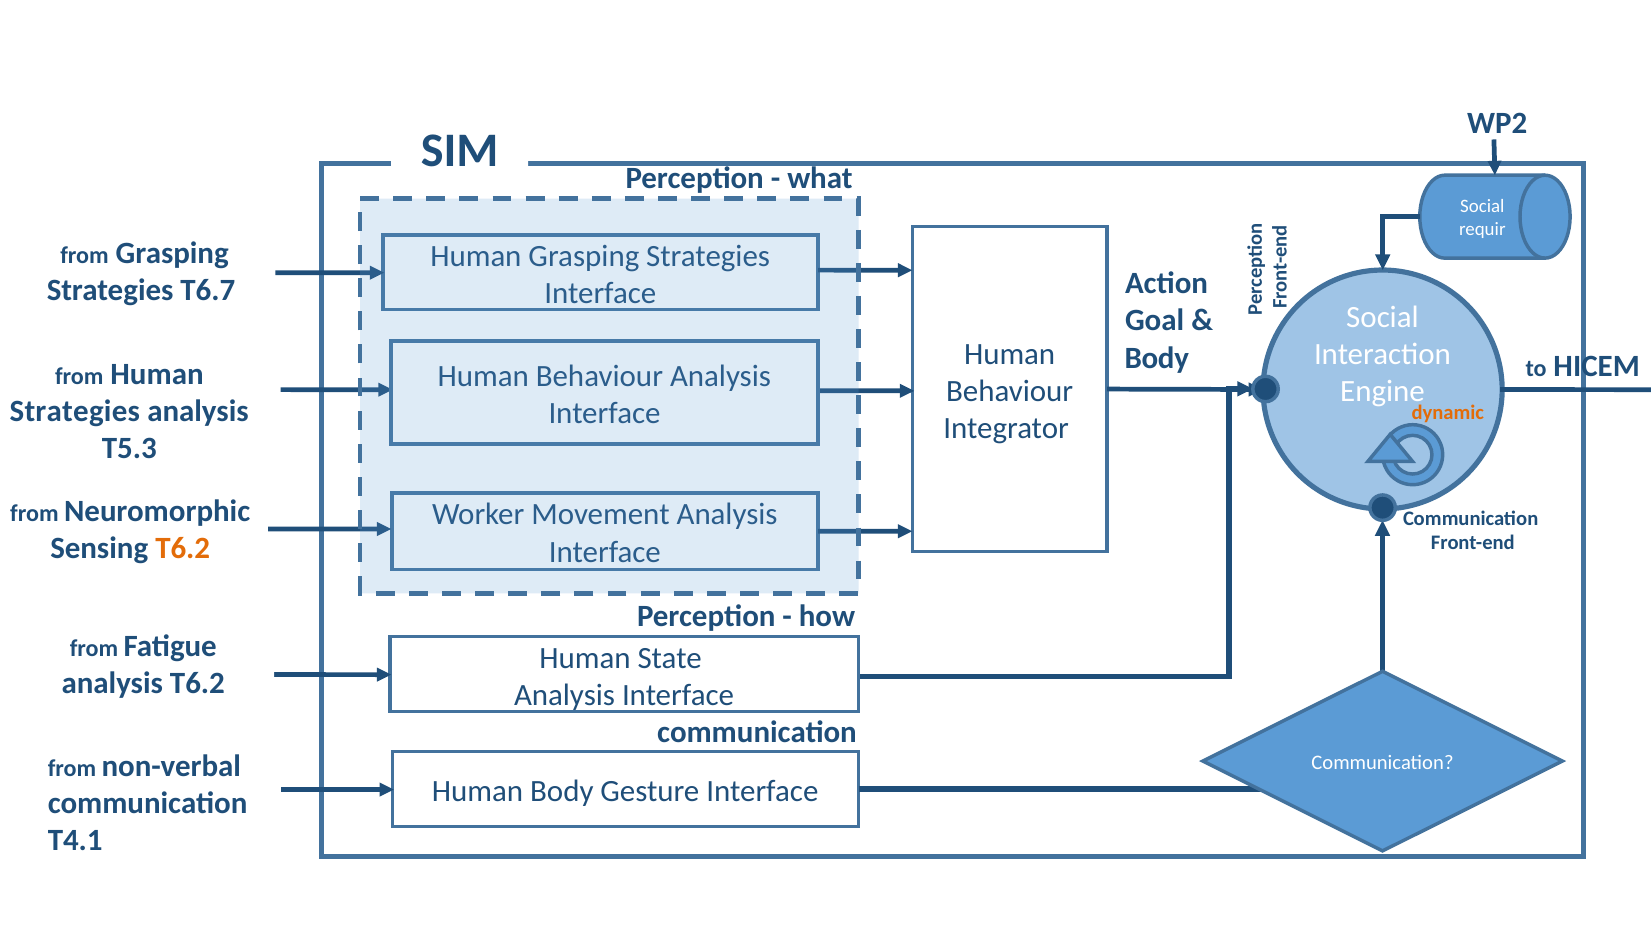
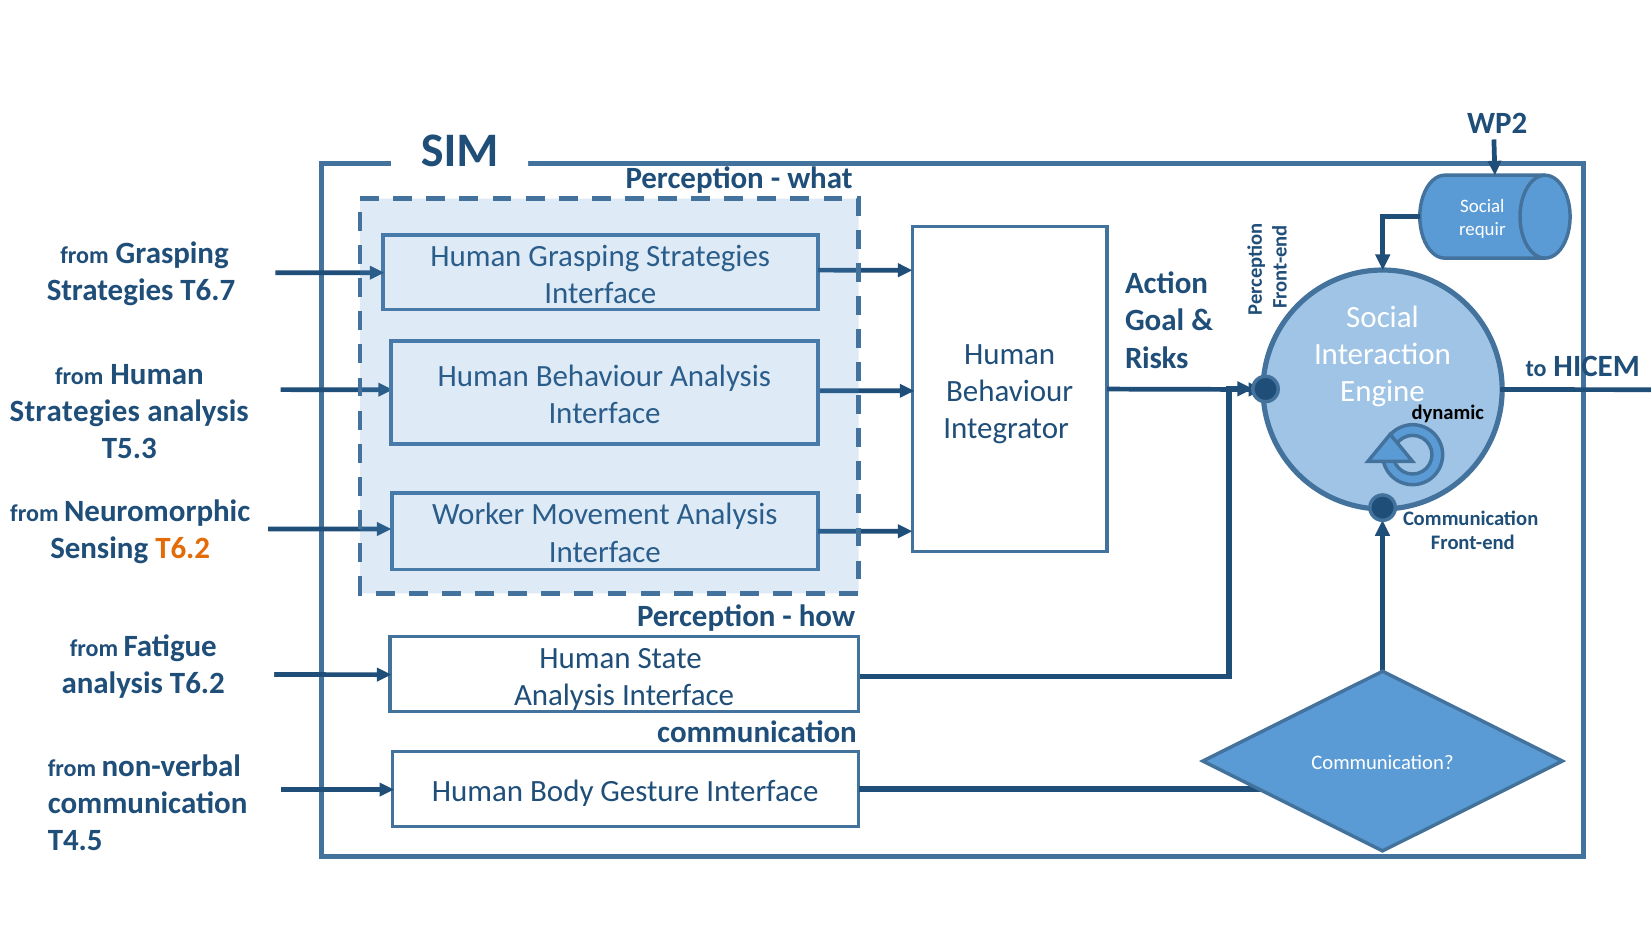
Body at (1157, 358): Body -> Risks
dynamic colour: orange -> black
T4.1: T4.1 -> T4.5
